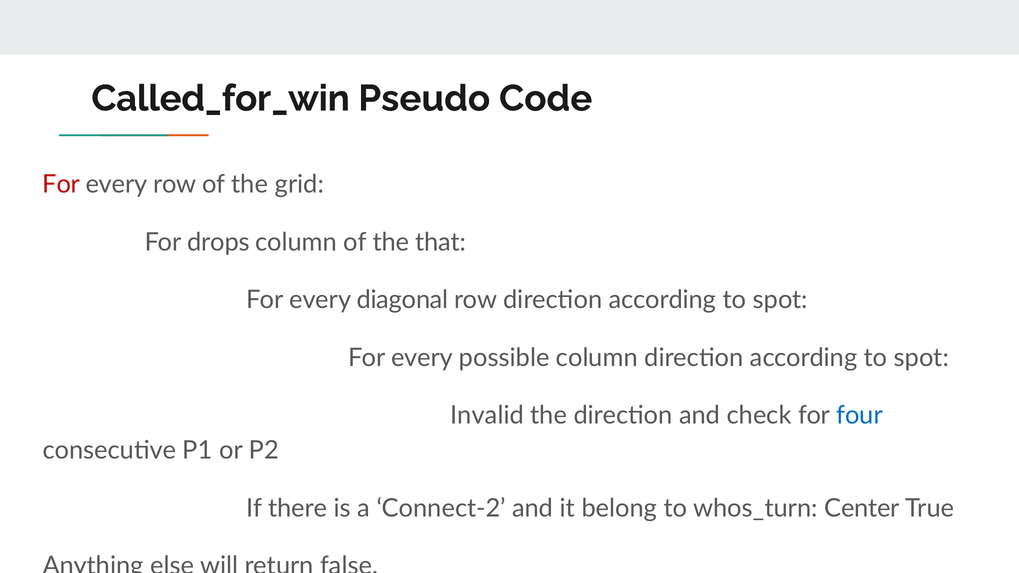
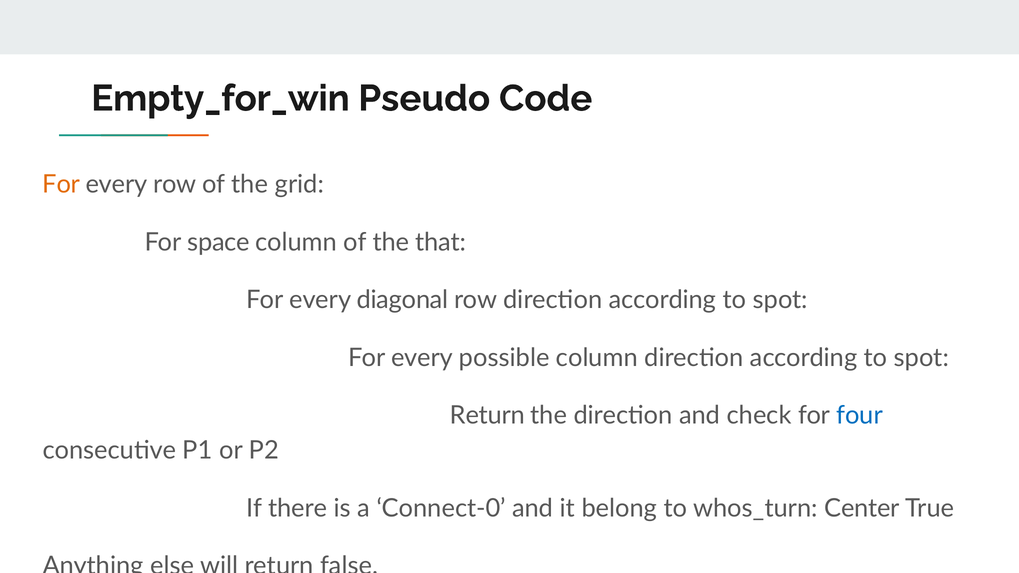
Called_for_win: Called_for_win -> Empty_for_win
For at (61, 184) colour: red -> orange
drops: drops -> space
Invalid at (487, 416): Invalid -> Return
Connect-2: Connect-2 -> Connect-0
